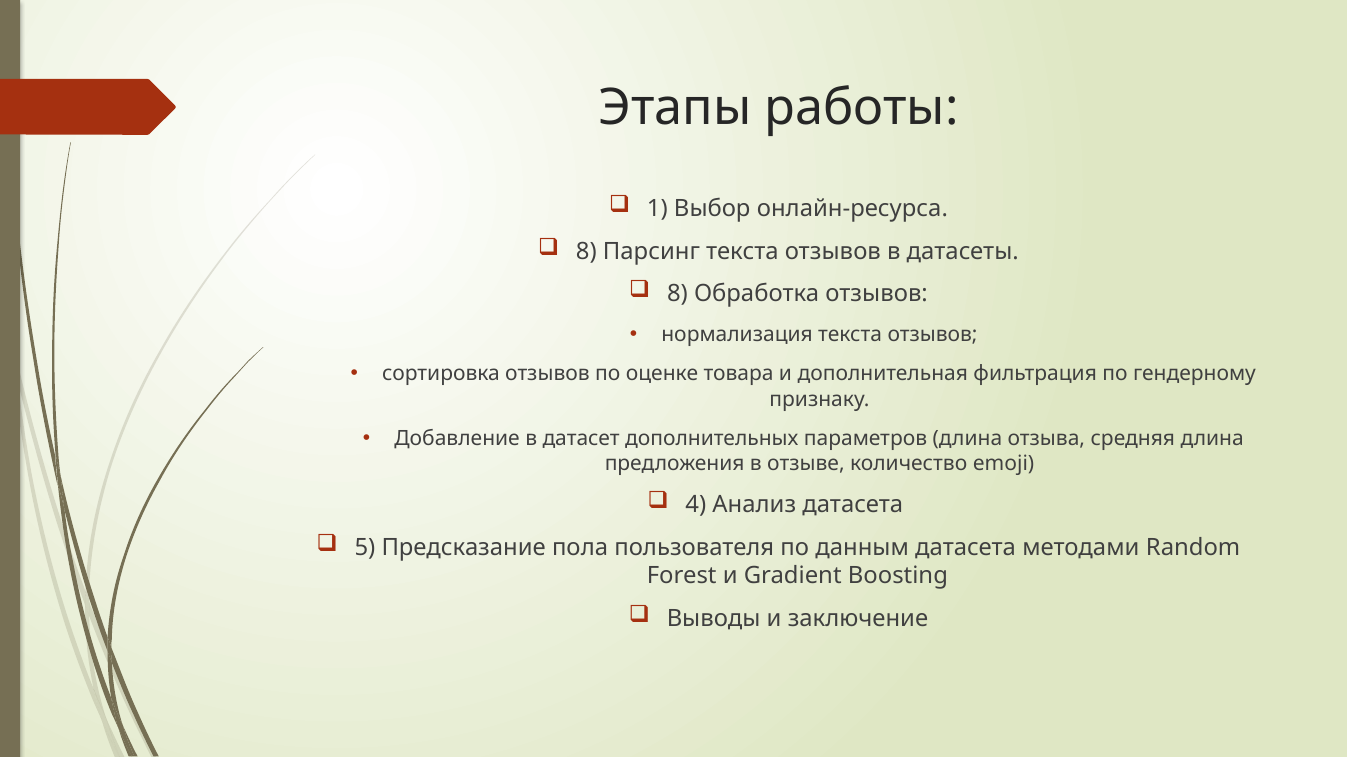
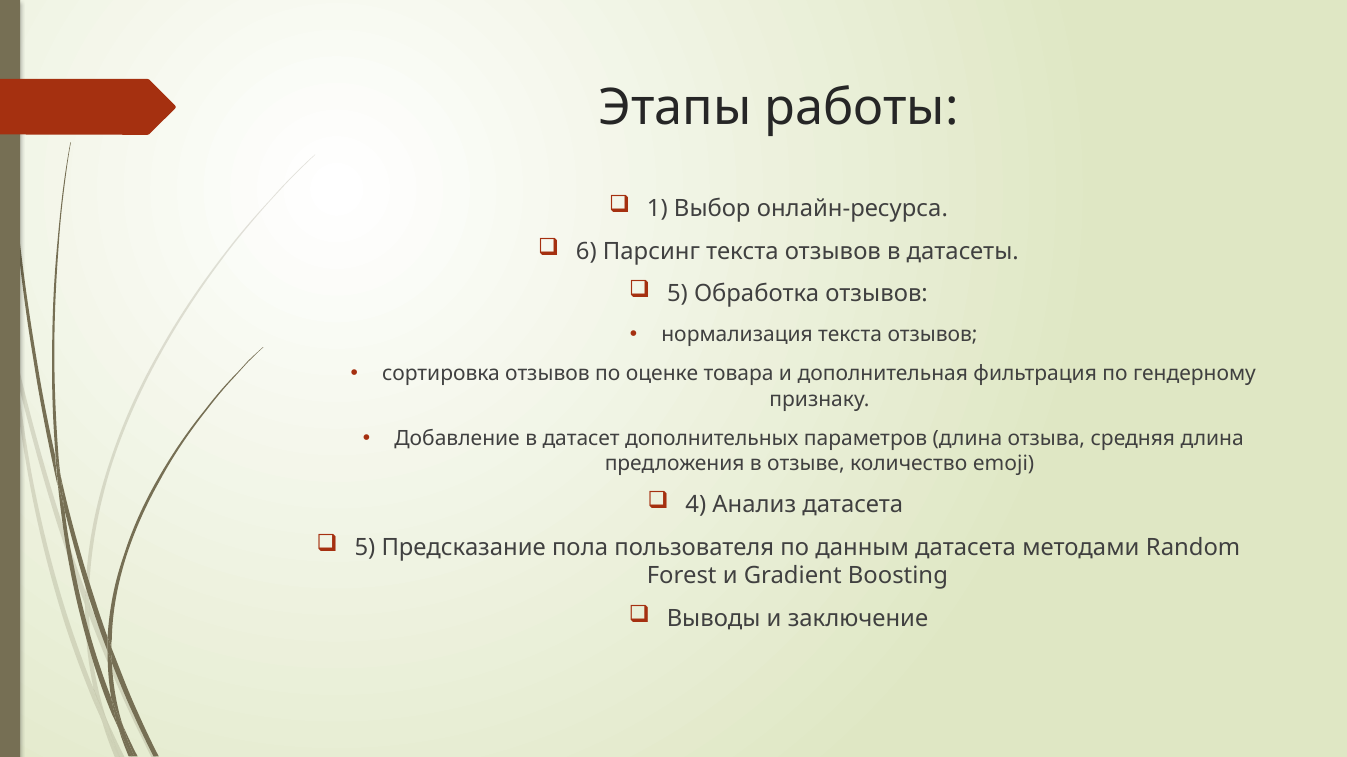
8 at (586, 251): 8 -> 6
8 at (677, 294): 8 -> 5
